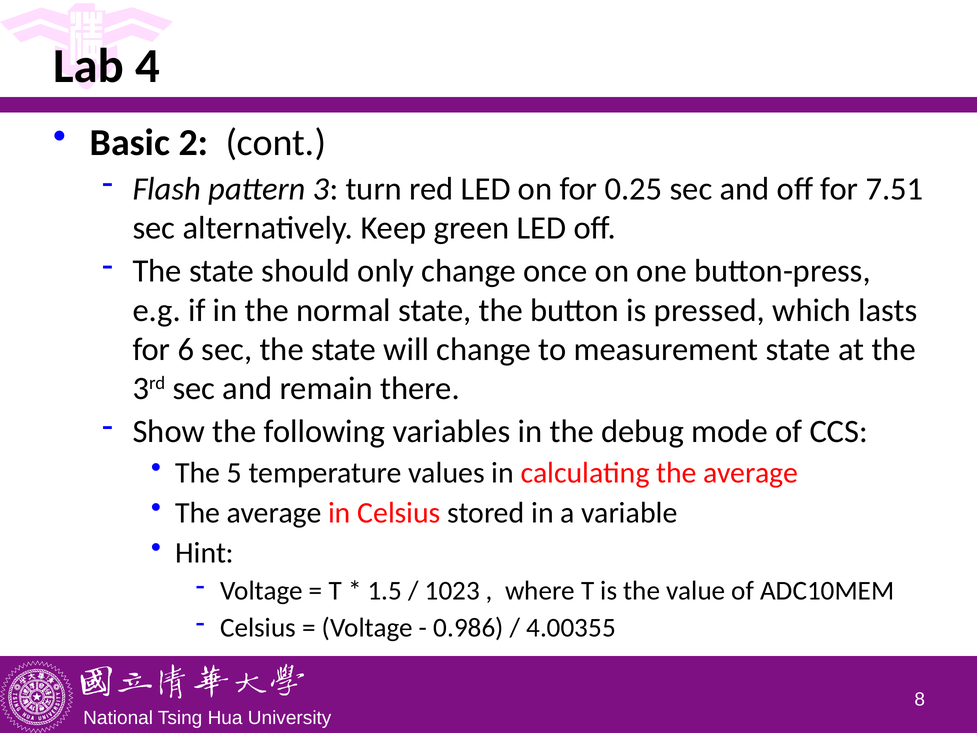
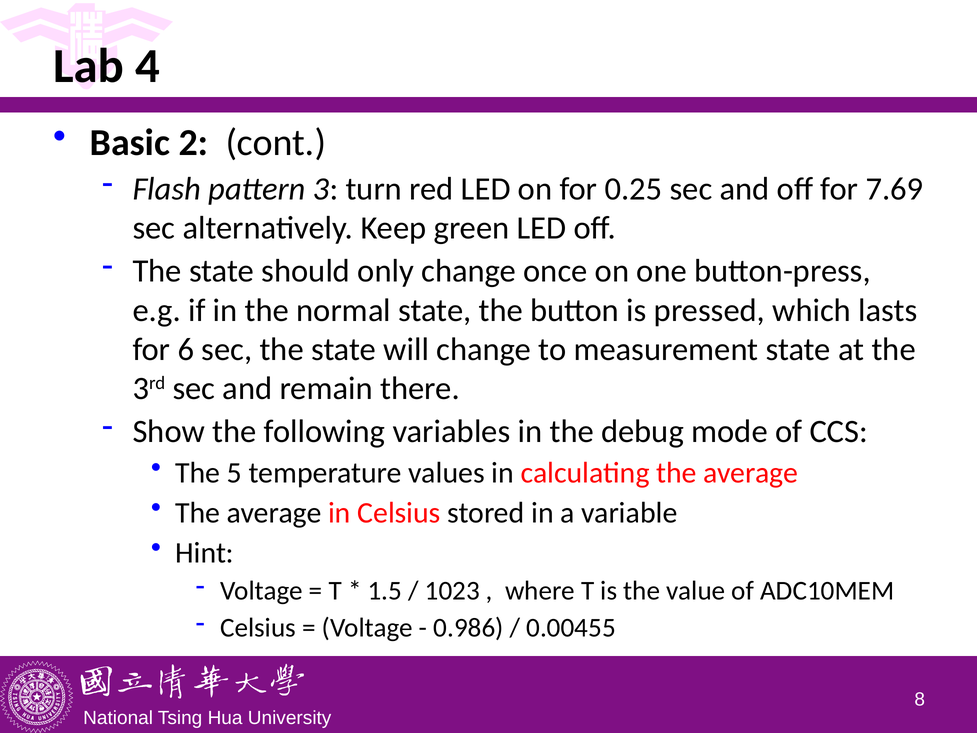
7.51: 7.51 -> 7.69
4.00355: 4.00355 -> 0.00455
